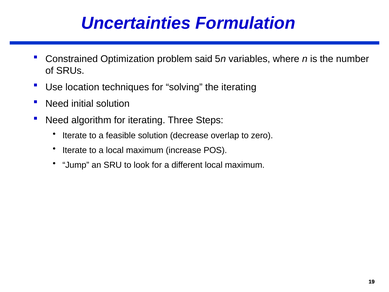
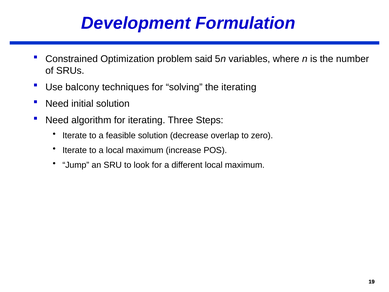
Uncertainties: Uncertainties -> Development
location: location -> balcony
